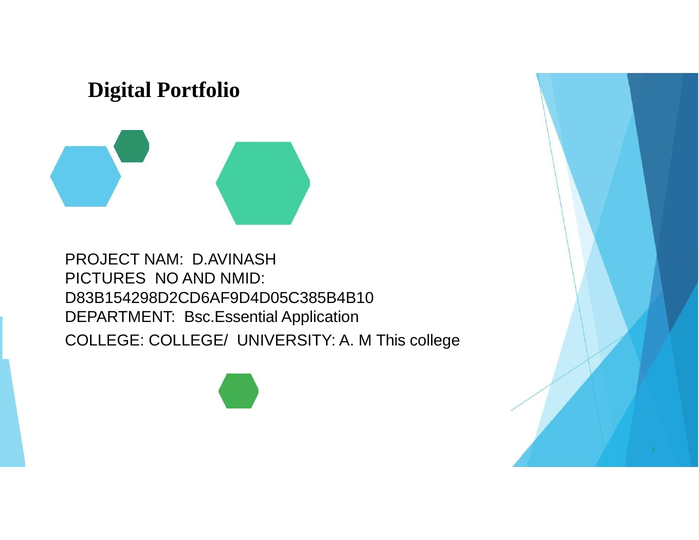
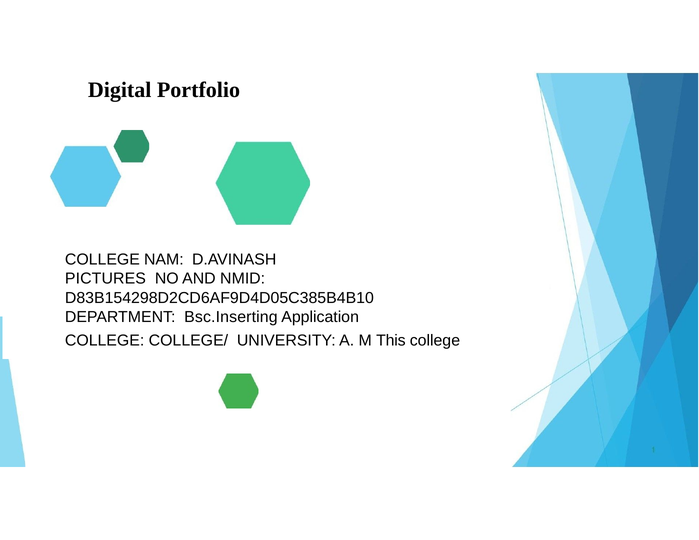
PROJECT at (102, 260): PROJECT -> COLLEGE
Bsc.Essential: Bsc.Essential -> Bsc.Inserting
